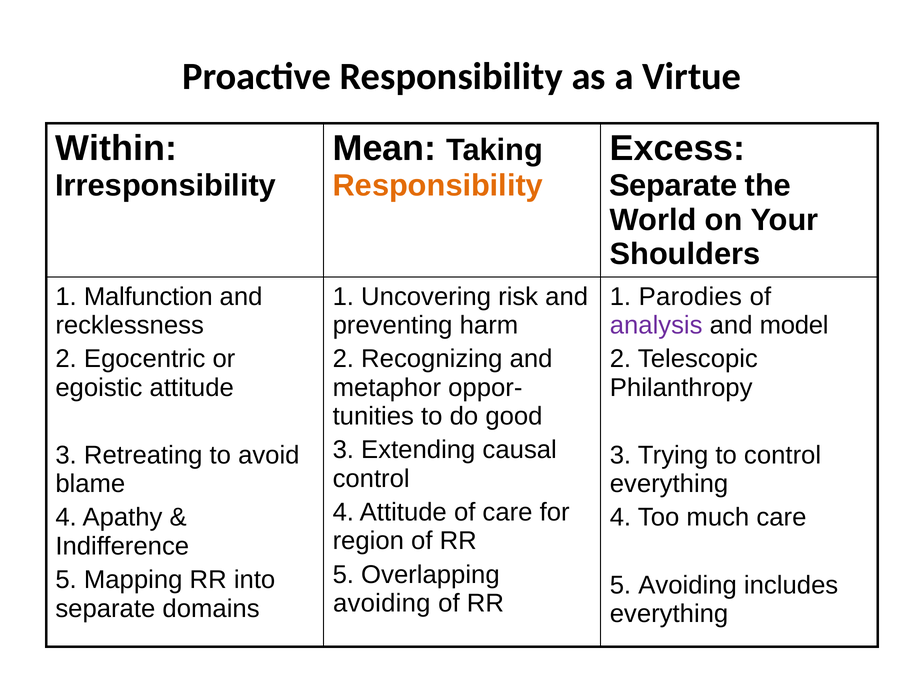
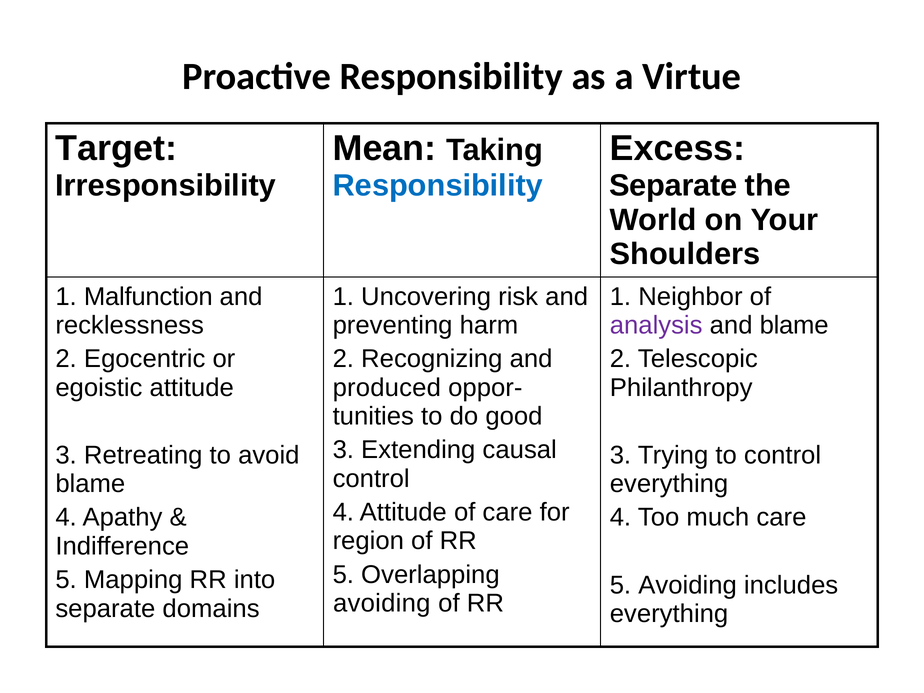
Within: Within -> Target
Responsibility at (438, 186) colour: orange -> blue
Parodies: Parodies -> Neighbor
and model: model -> blame
metaphor: metaphor -> produced
